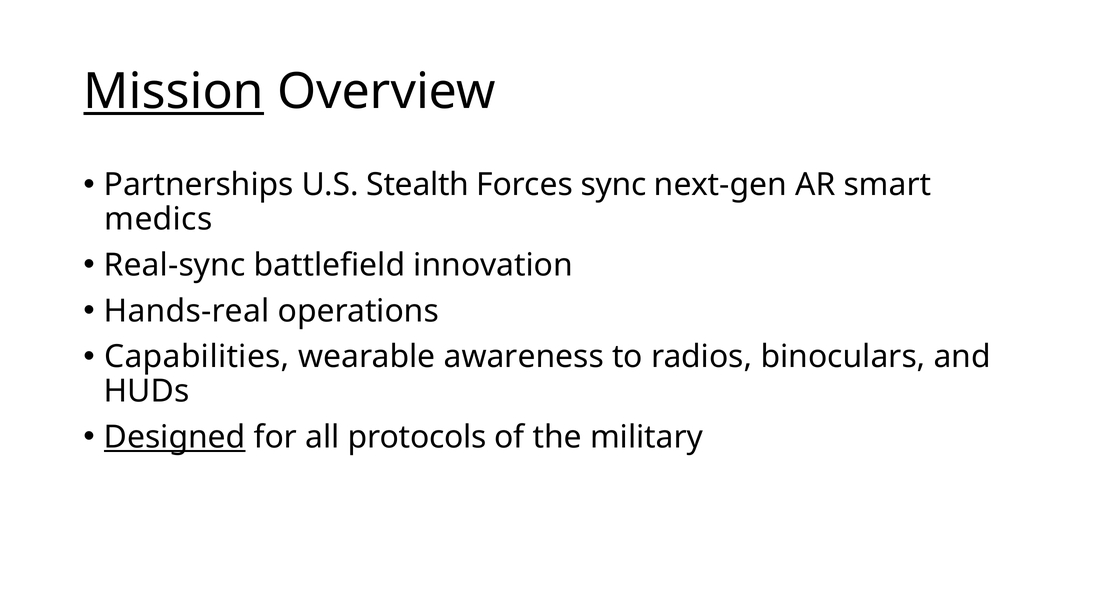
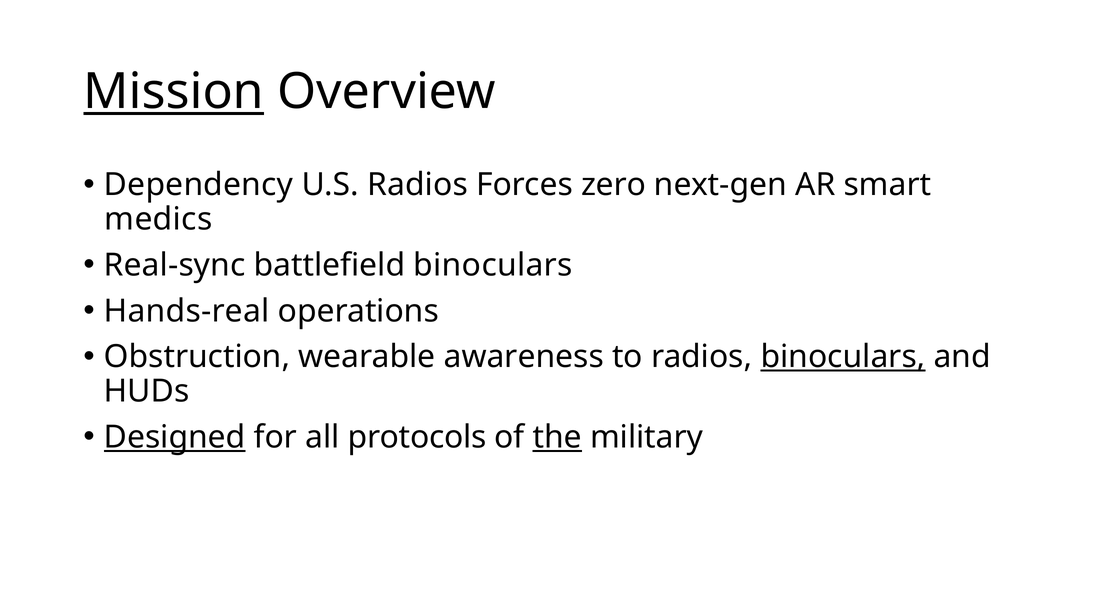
Partnerships: Partnerships -> Dependency
U.S Stealth: Stealth -> Radios
sync: sync -> zero
battlefield innovation: innovation -> binoculars
Capabilities: Capabilities -> Obstruction
binoculars at (843, 357) underline: none -> present
the underline: none -> present
